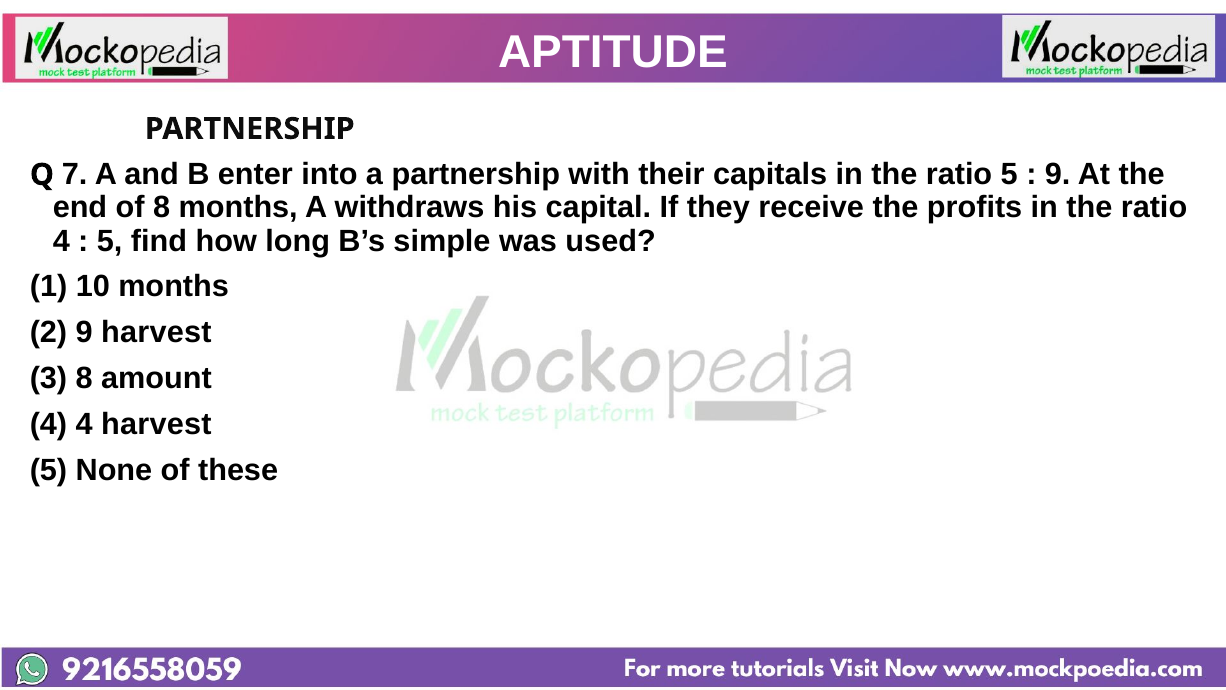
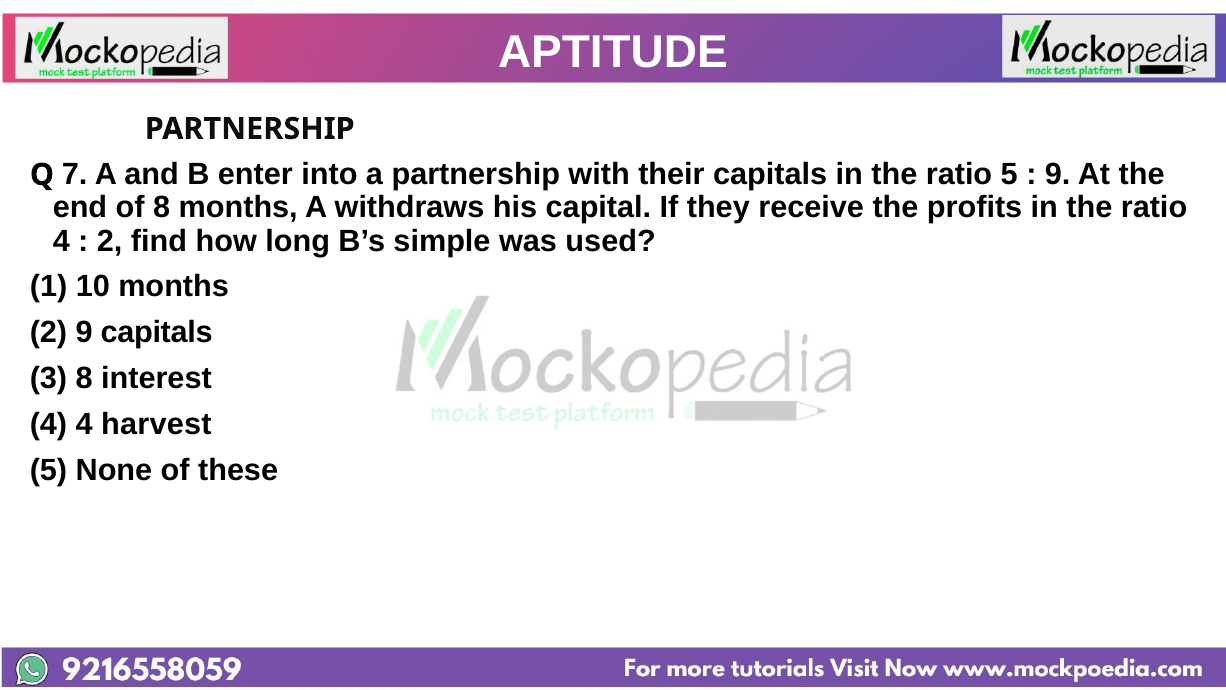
5 at (110, 241): 5 -> 2
9 harvest: harvest -> capitals
amount: amount -> interest
